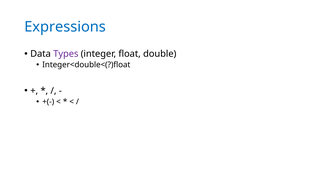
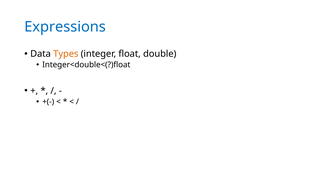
Types colour: purple -> orange
